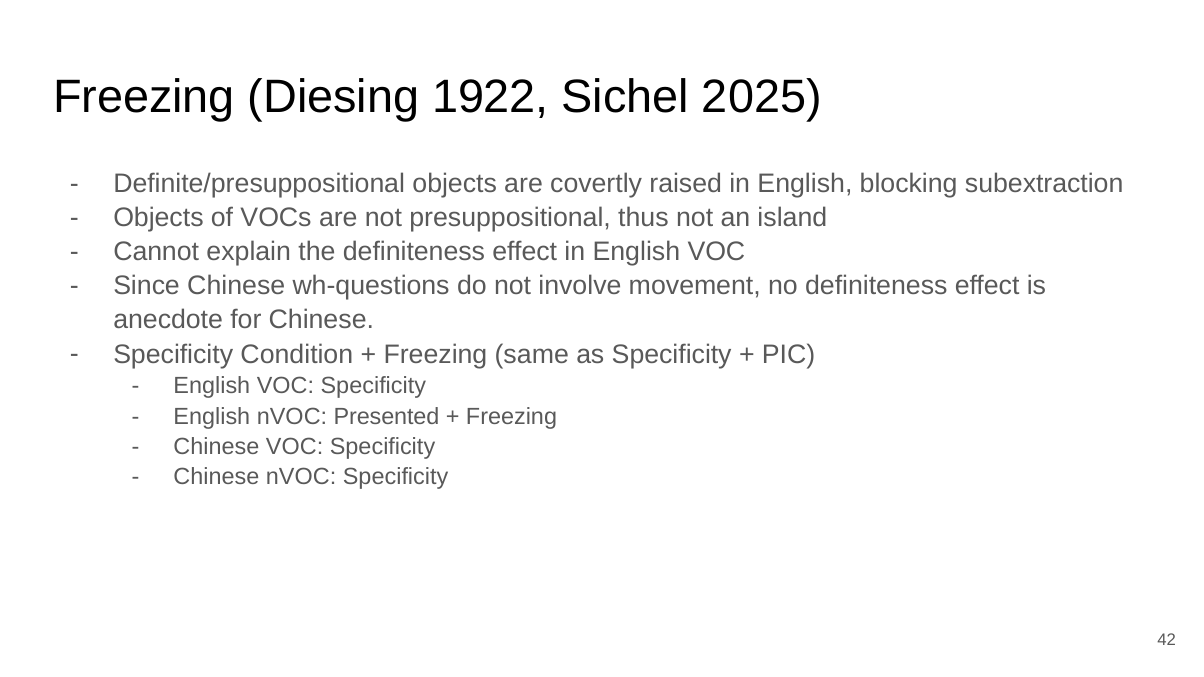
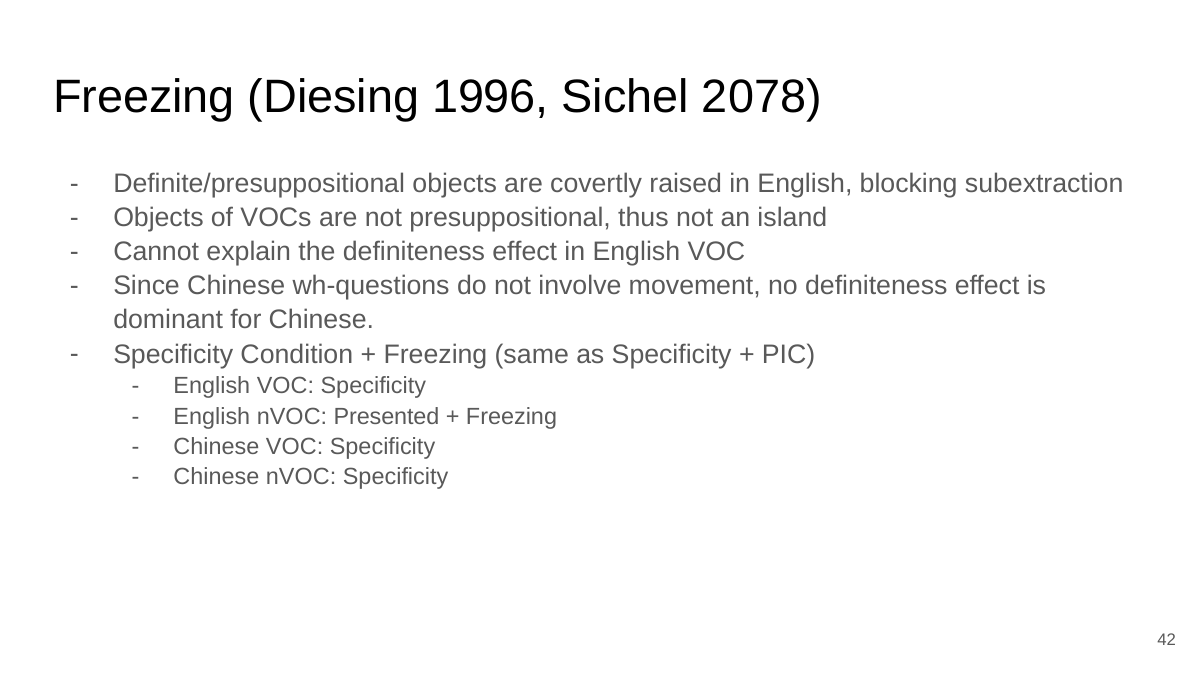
1922: 1922 -> 1996
2025: 2025 -> 2078
anecdote: anecdote -> dominant
